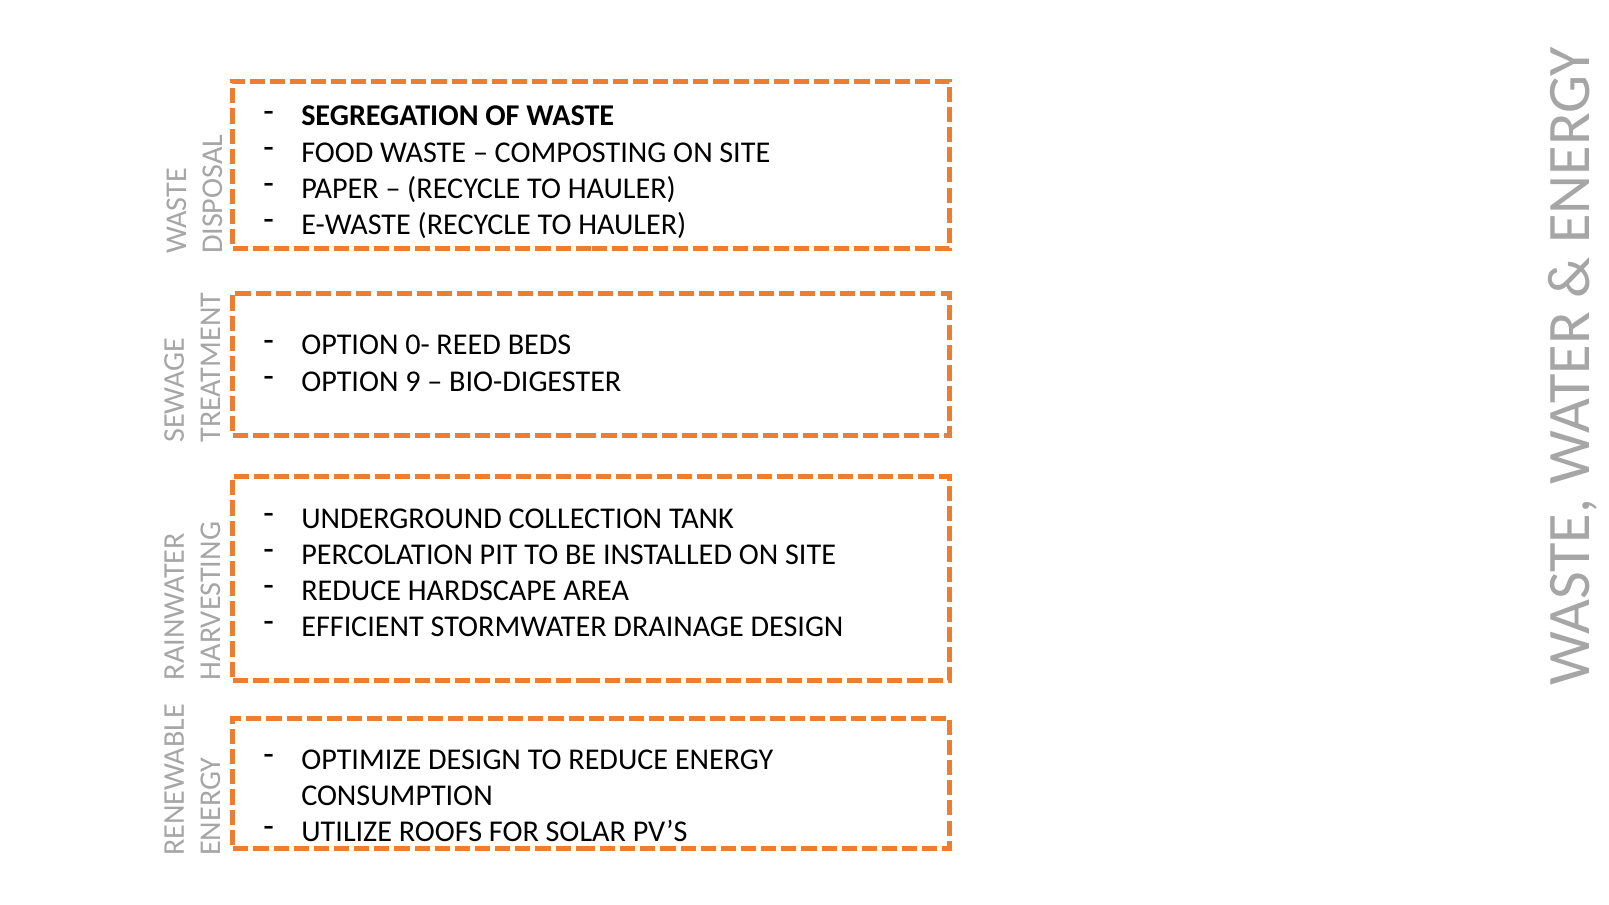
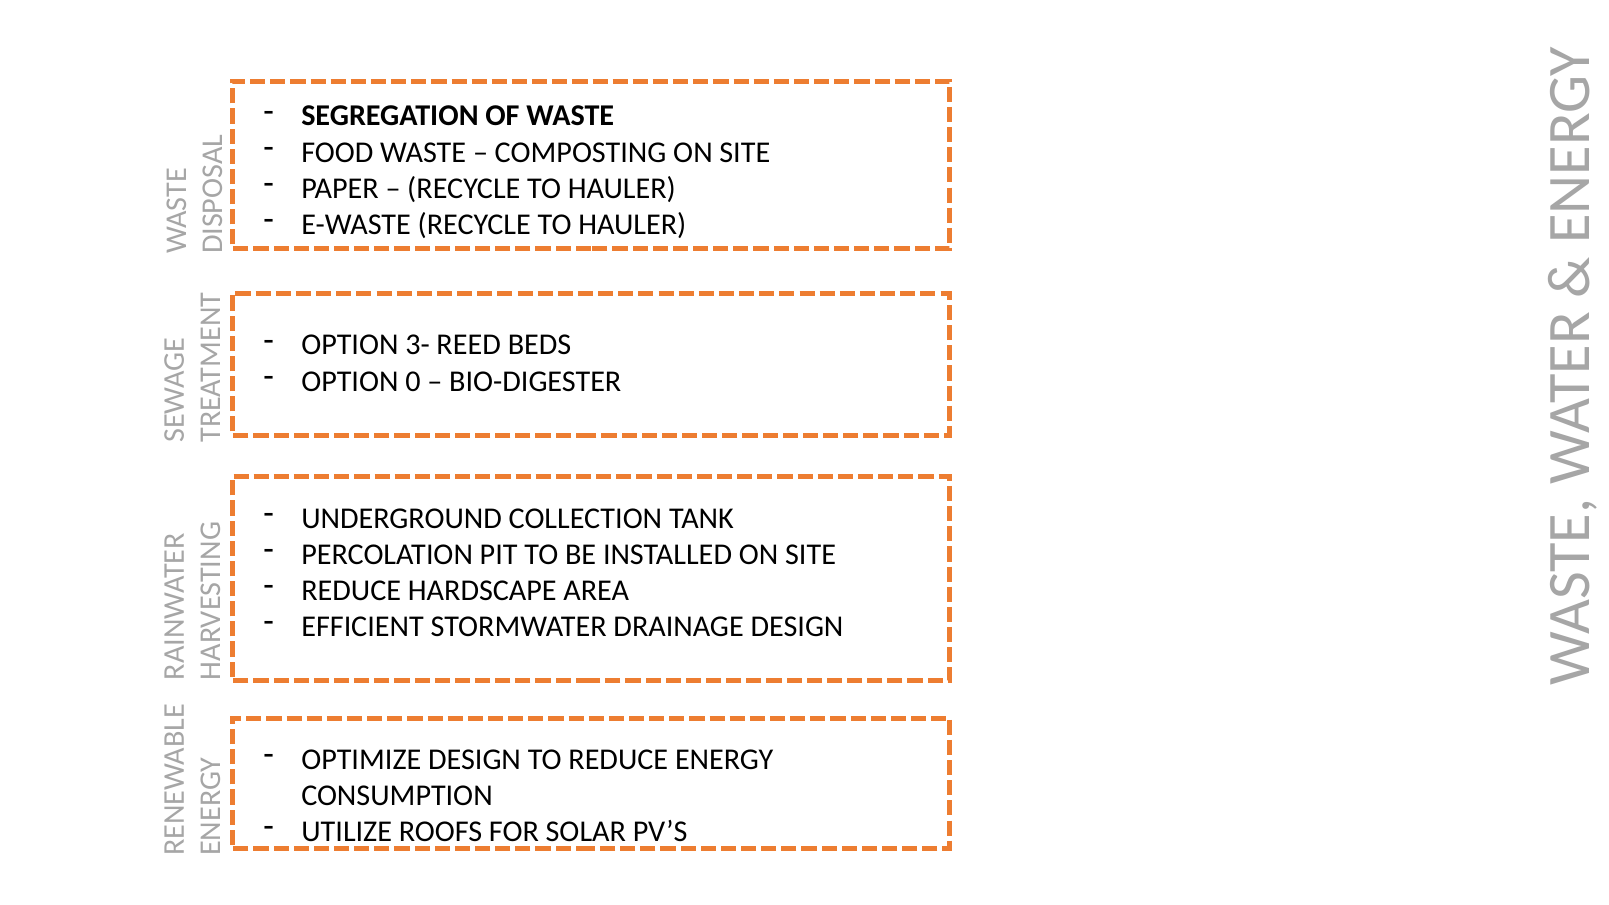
0-: 0- -> 3-
9: 9 -> 0
